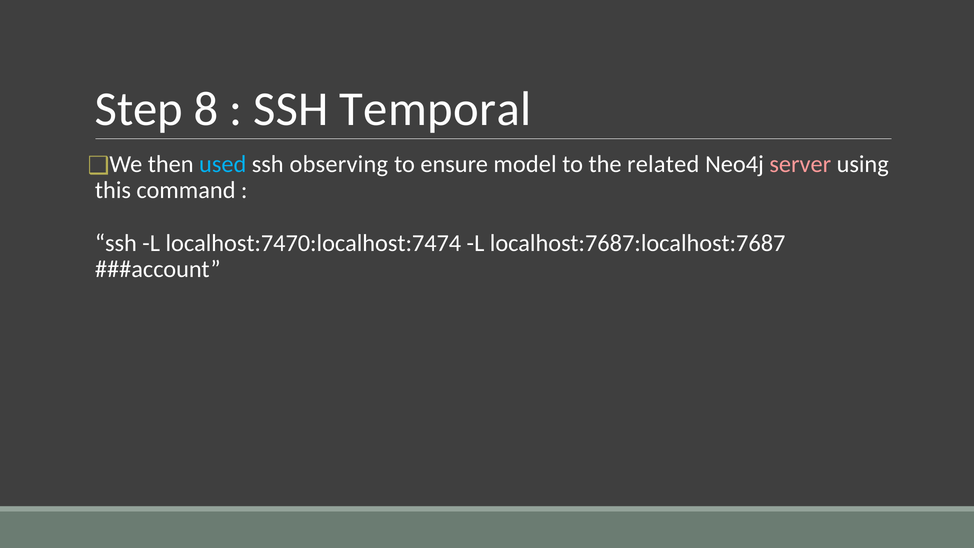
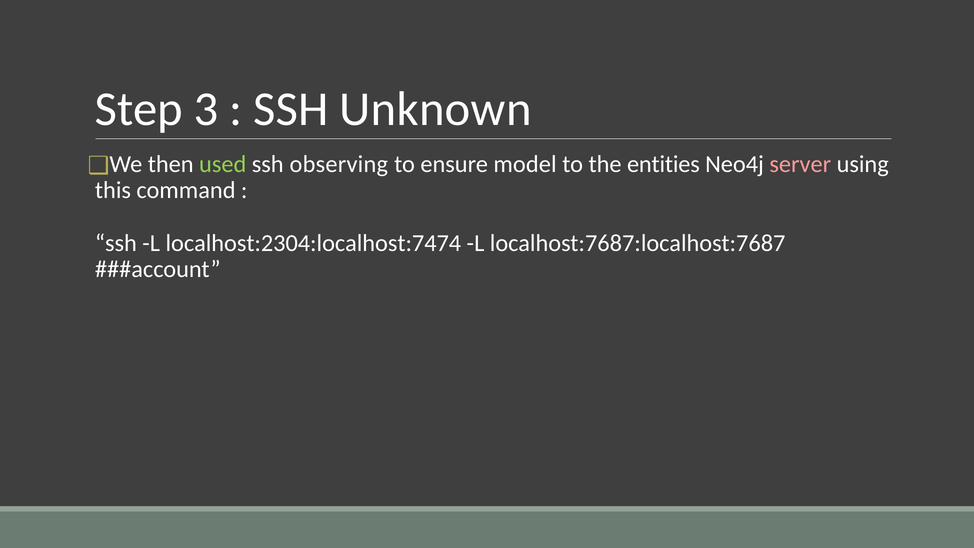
8: 8 -> 3
Temporal: Temporal -> Unknown
used colour: light blue -> light green
related: related -> entities
localhost:7470:localhost:7474: localhost:7470:localhost:7474 -> localhost:2304:localhost:7474
